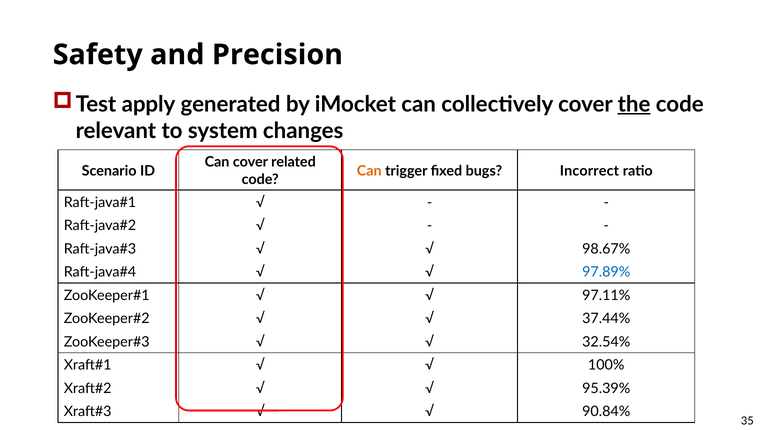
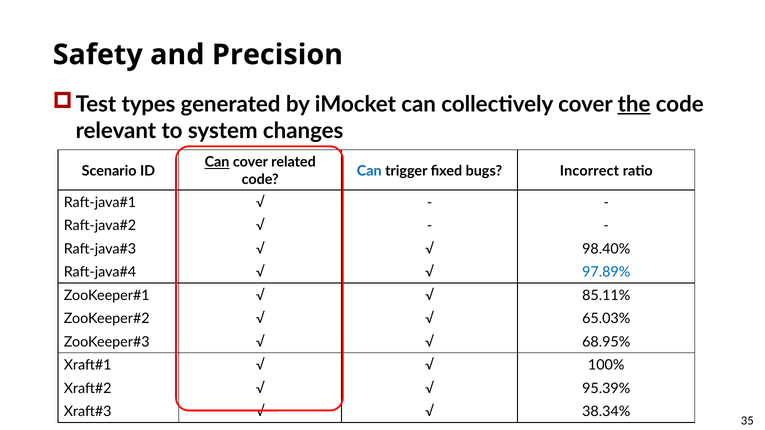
apply: apply -> types
Can at (217, 162) underline: none -> present
Can at (369, 171) colour: orange -> blue
98.67%: 98.67% -> 98.40%
97.11%: 97.11% -> 85.11%
37.44%: 37.44% -> 65.03%
32.54%: 32.54% -> 68.95%
90.84%: 90.84% -> 38.34%
